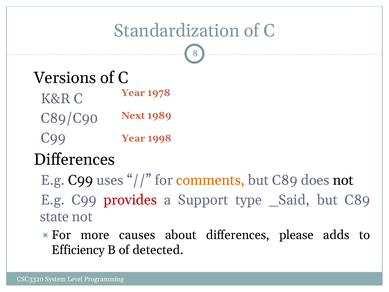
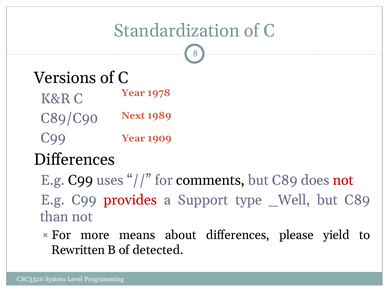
1998: 1998 -> 1909
comments colour: orange -> black
not at (343, 180) colour: black -> red
_Said: _Said -> _Well
state: state -> than
causes: causes -> means
adds: adds -> yield
Efficiency: Efficiency -> Rewritten
